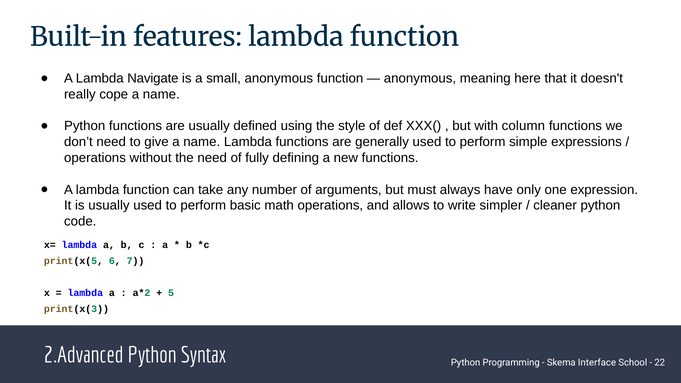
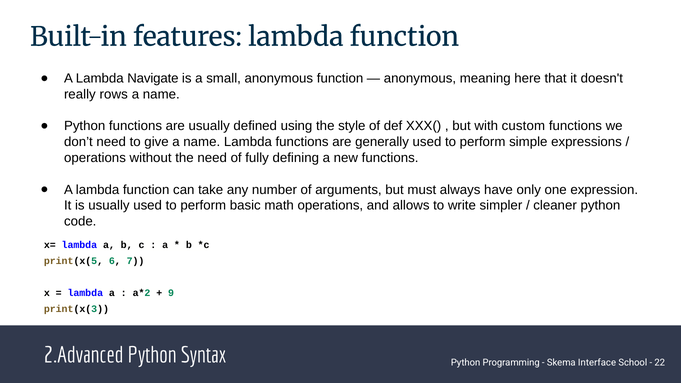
cope: cope -> rows
column: column -> custom
5: 5 -> 9
